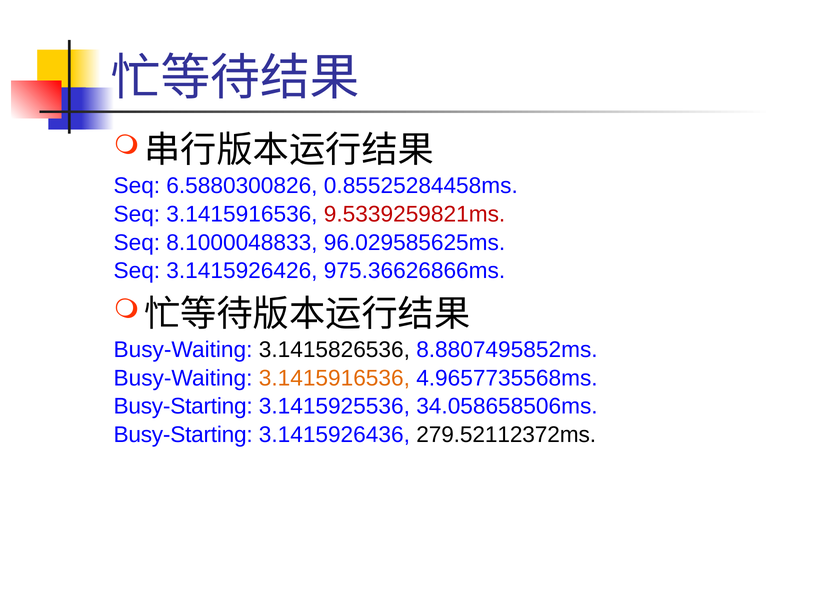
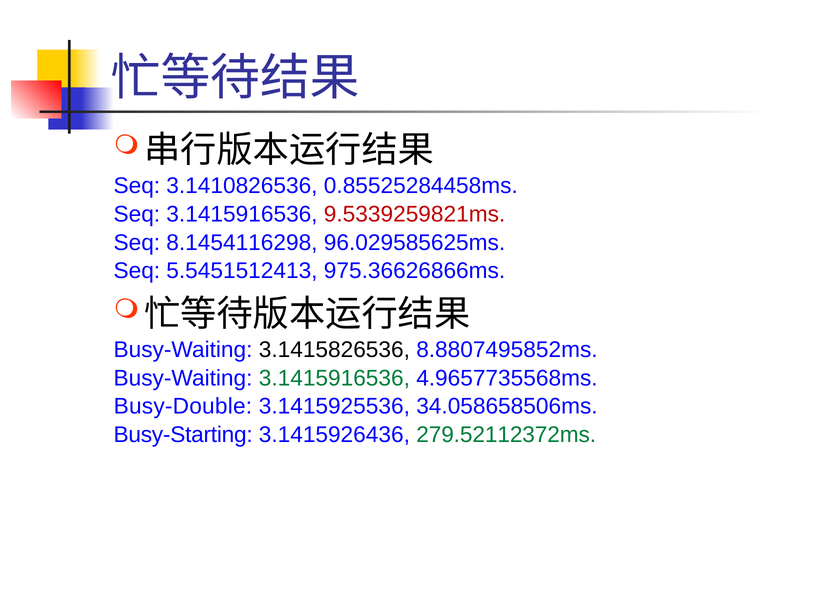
6.5880300826: 6.5880300826 -> 3.1410826536
8.1000048833: 8.1000048833 -> 8.1454116298
3.1415926426: 3.1415926426 -> 5.5451512413
3.1415916536 at (334, 378) colour: orange -> green
Busy-Starting at (183, 407): Busy-Starting -> Busy-Double
279.52112372ms colour: black -> green
